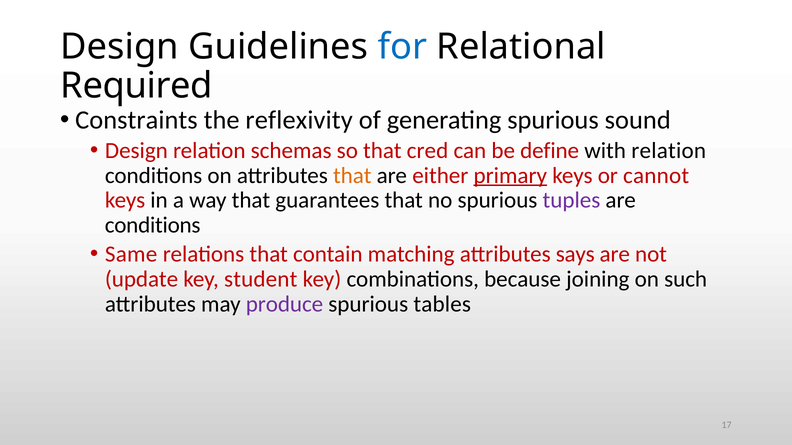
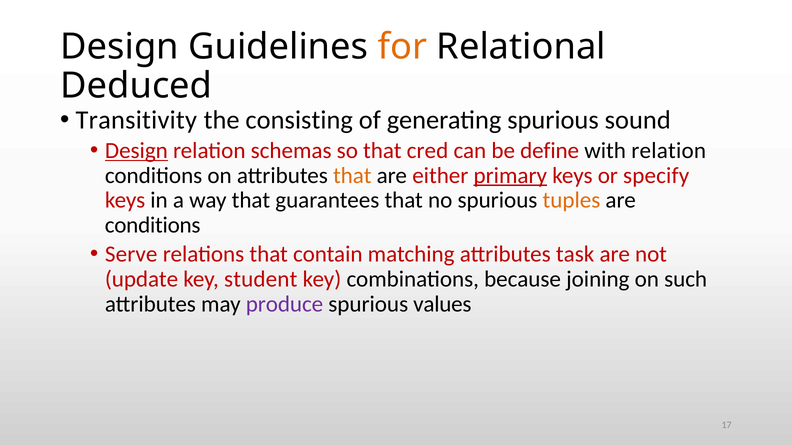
for colour: blue -> orange
Required: Required -> Deduced
Constraints: Constraints -> Transitivity
reflexivity: reflexivity -> consisting
Design at (136, 151) underline: none -> present
cannot: cannot -> specify
tuples colour: purple -> orange
Same: Same -> Serve
says: says -> task
tables: tables -> values
